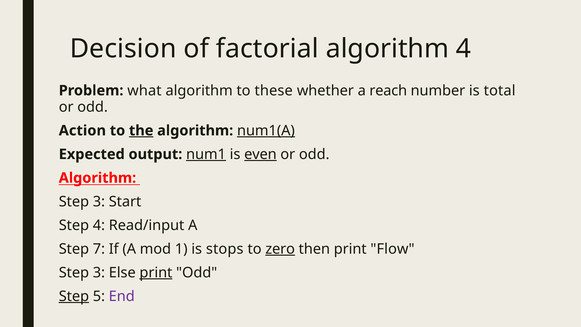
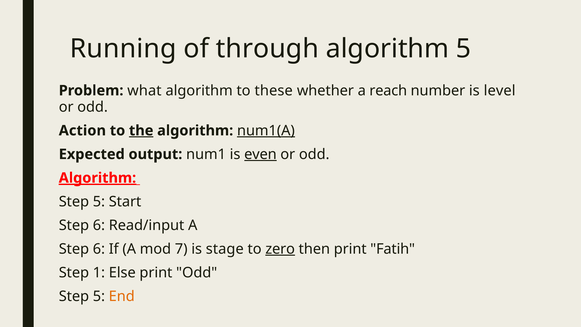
Decision: Decision -> Running
factorial: factorial -> through
algorithm 4: 4 -> 5
total: total -> level
num1 underline: present -> none
Algorithm at (97, 178) underline: none -> present
3 at (99, 201): 3 -> 5
4 at (99, 225): 4 -> 6
7 at (99, 249): 7 -> 6
1: 1 -> 7
stops: stops -> stage
Flow: Flow -> Fatih
3 at (99, 272): 3 -> 1
print at (156, 272) underline: present -> none
Step at (74, 296) underline: present -> none
End colour: purple -> orange
